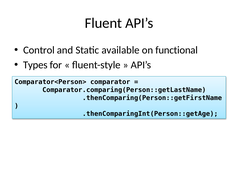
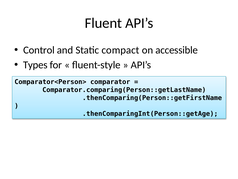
available: available -> compact
functional: functional -> accessible
